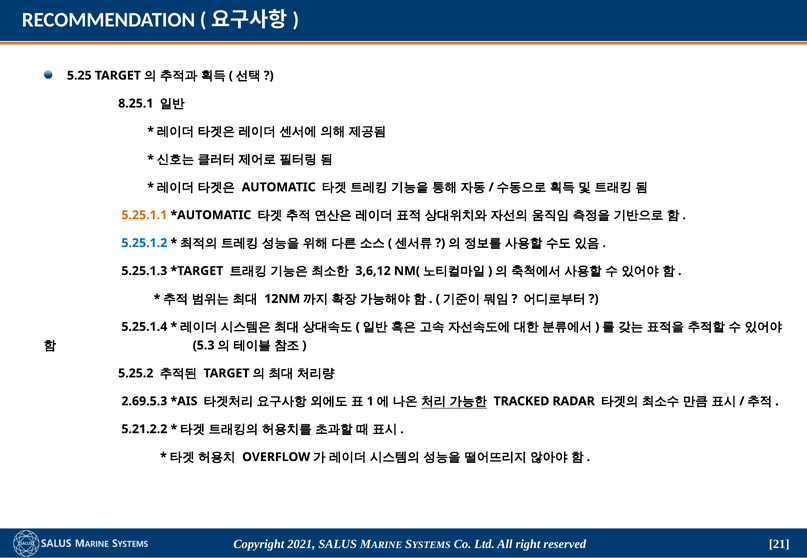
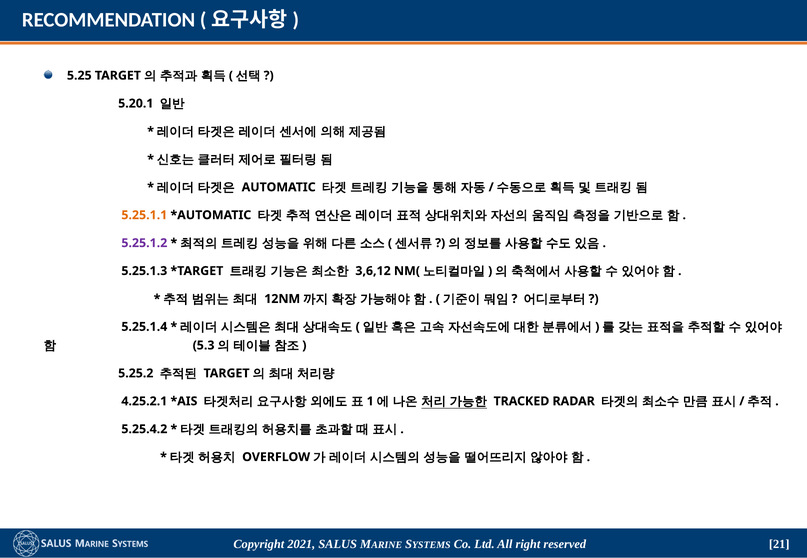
8.25.1: 8.25.1 -> 5.20.1
5.25.1.2 colour: blue -> purple
2.69.5.3: 2.69.5.3 -> 4.25.2.1
5.21.2.2: 5.21.2.2 -> 5.25.4.2
